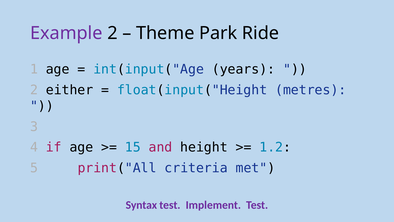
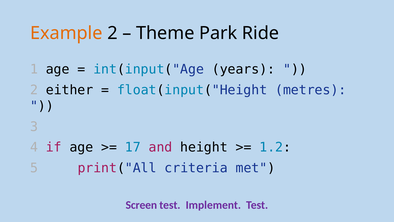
Example colour: purple -> orange
15: 15 -> 17
Syntax: Syntax -> Screen
